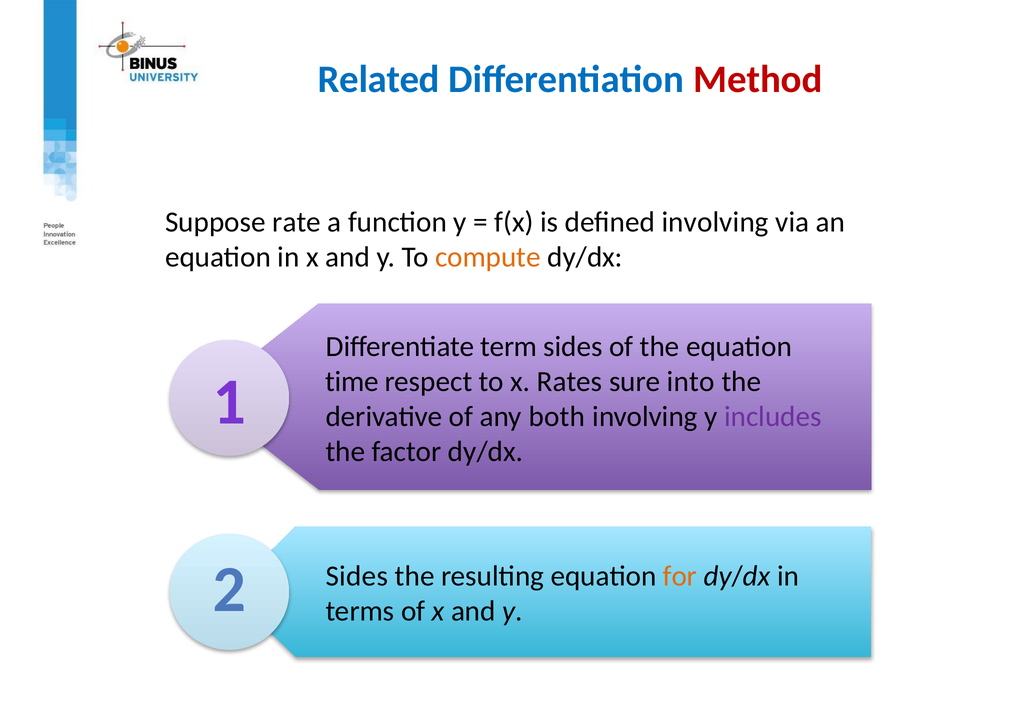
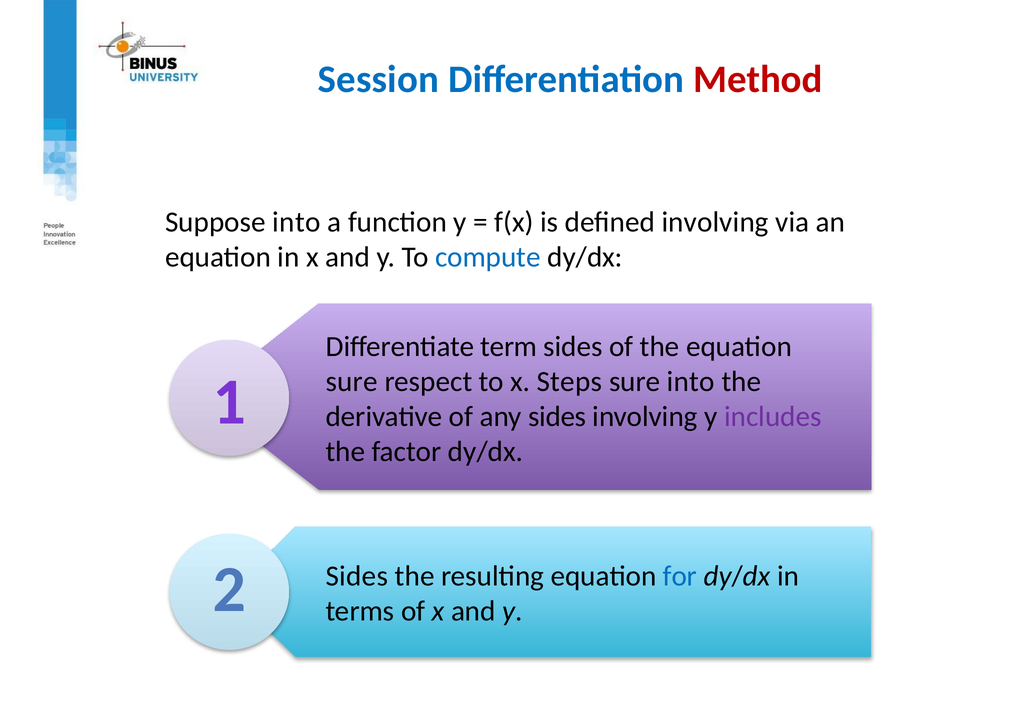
Related: Related -> Session
Suppose rate: rate -> into
compute colour: orange -> blue
time at (352, 382): time -> sure
Rates: Rates -> Steps
any both: both -> sides
for colour: orange -> blue
